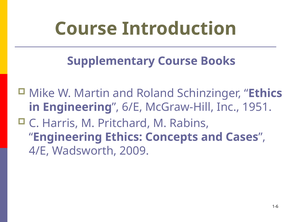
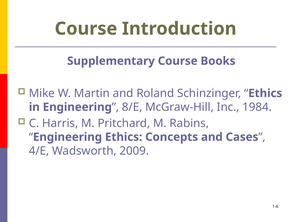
6/E: 6/E -> 8/E
1951: 1951 -> 1984
